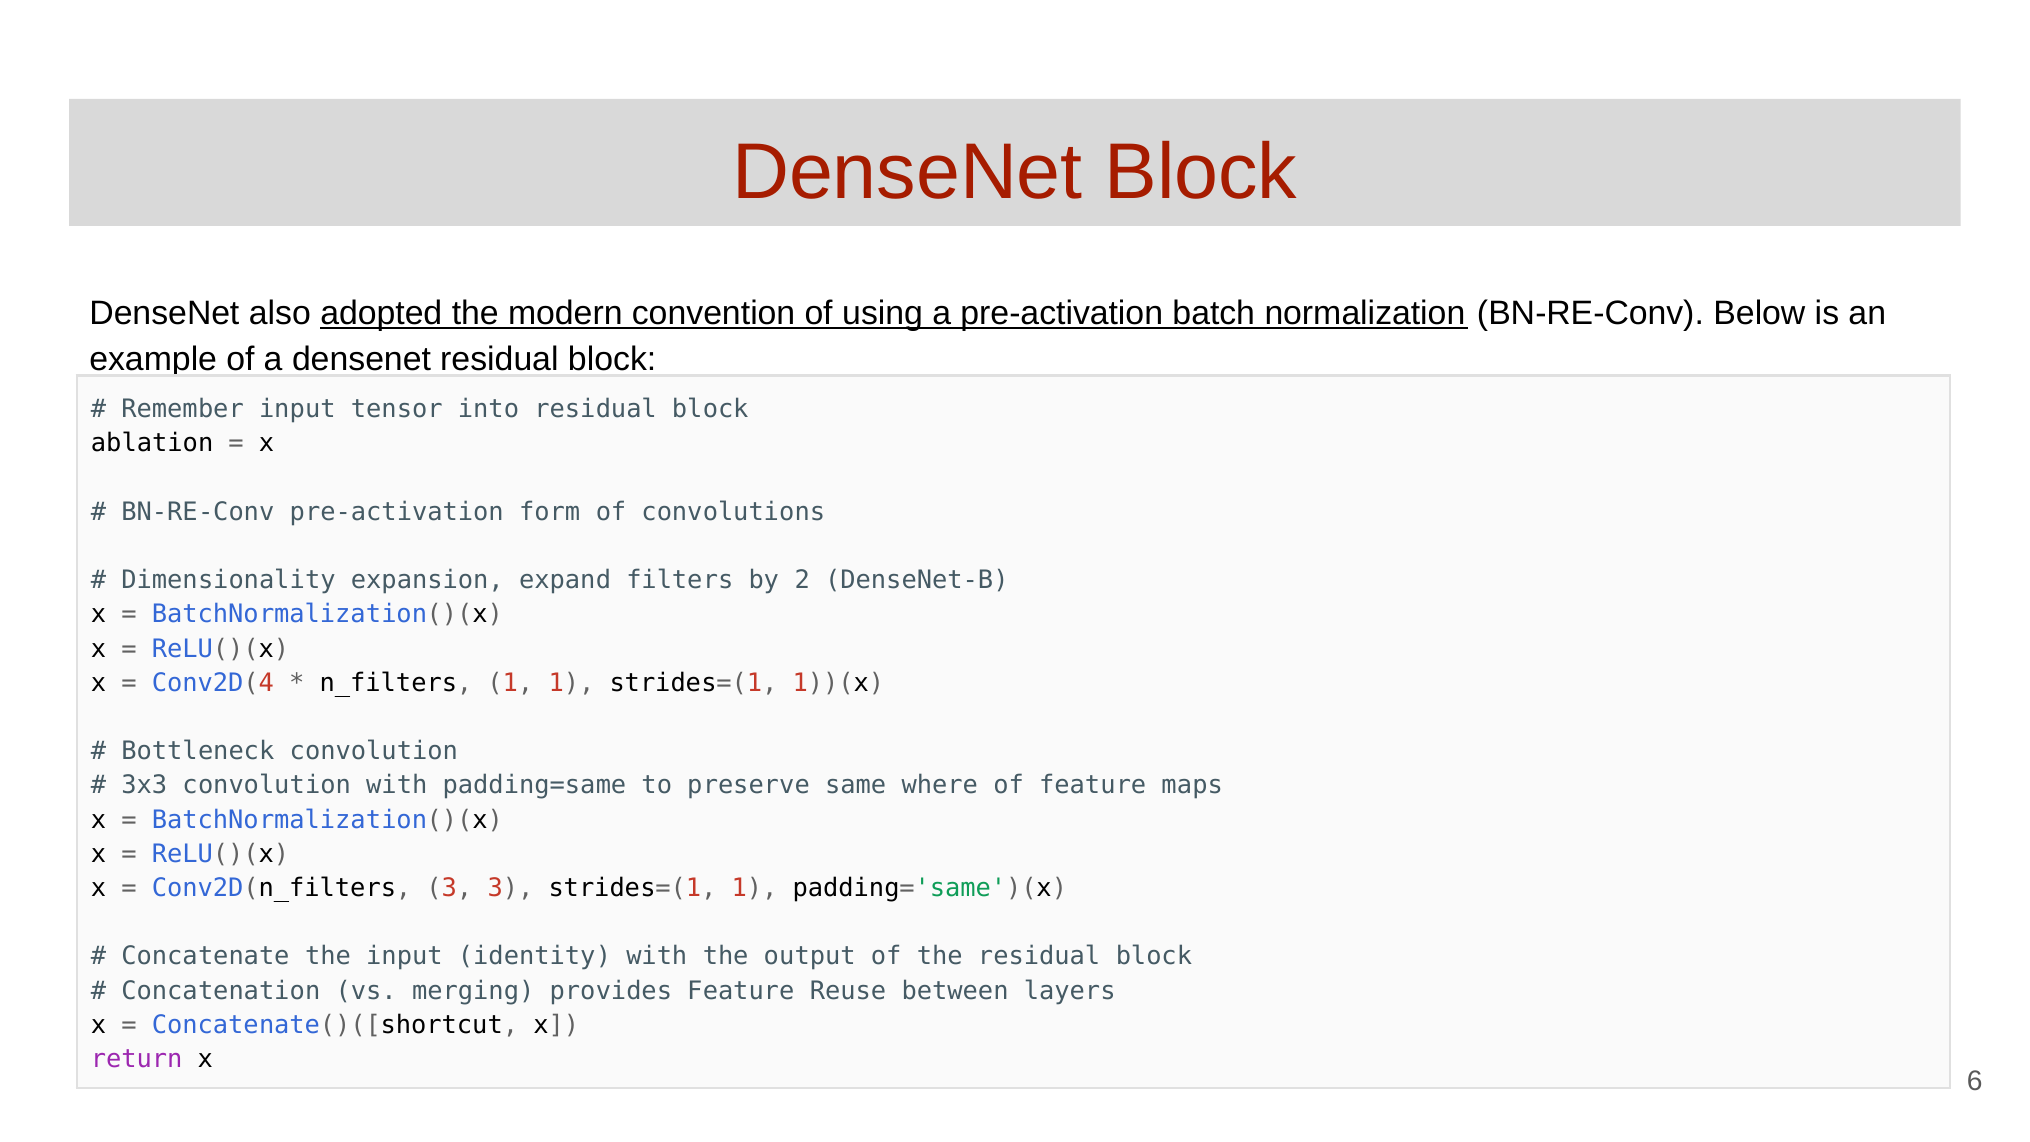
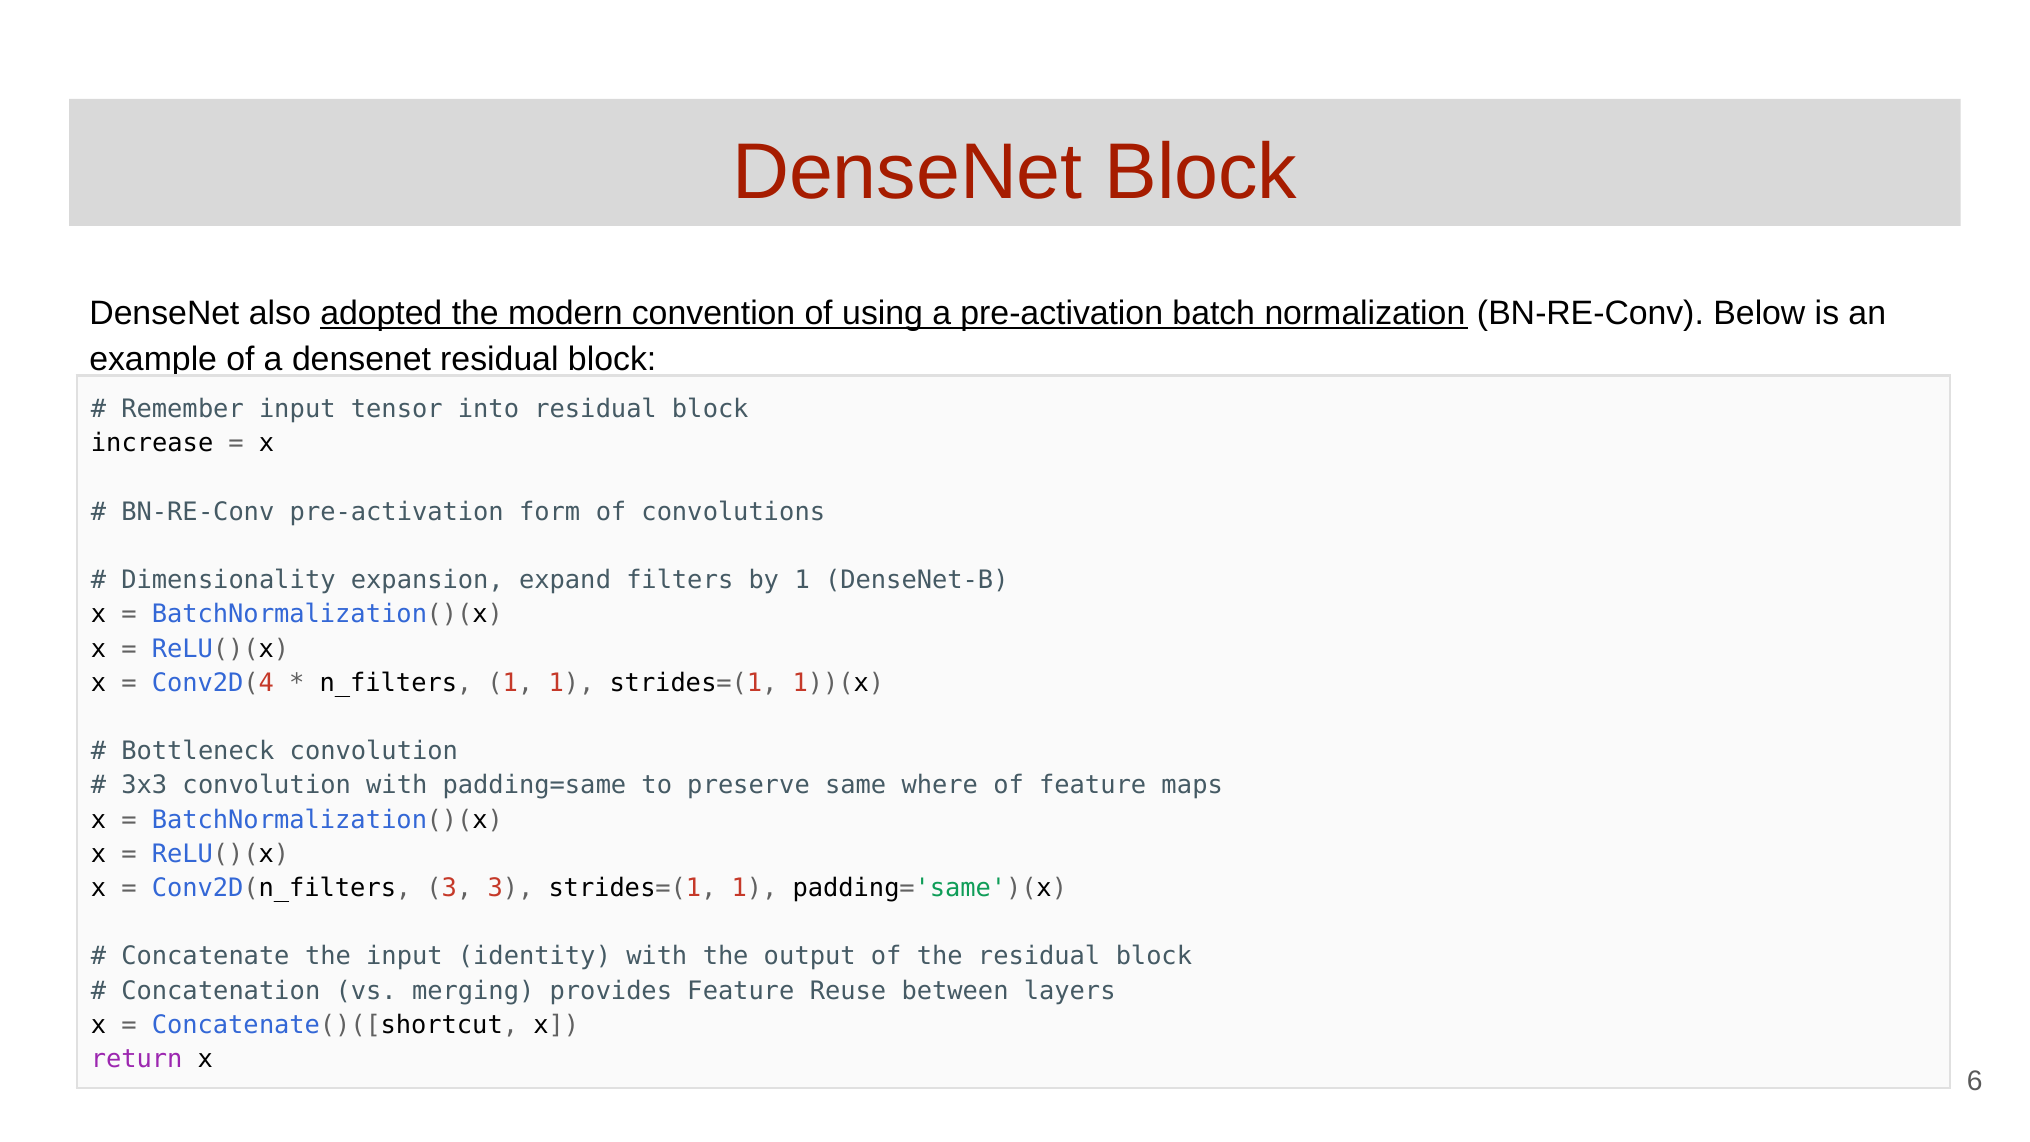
ablation: ablation -> increase
by 2: 2 -> 1
